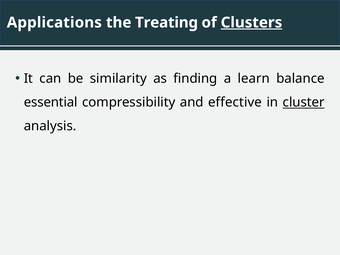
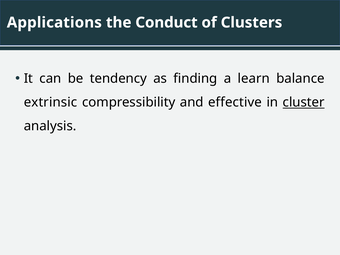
Treating: Treating -> Conduct
Clusters underline: present -> none
similarity: similarity -> tendency
essential: essential -> extrinsic
